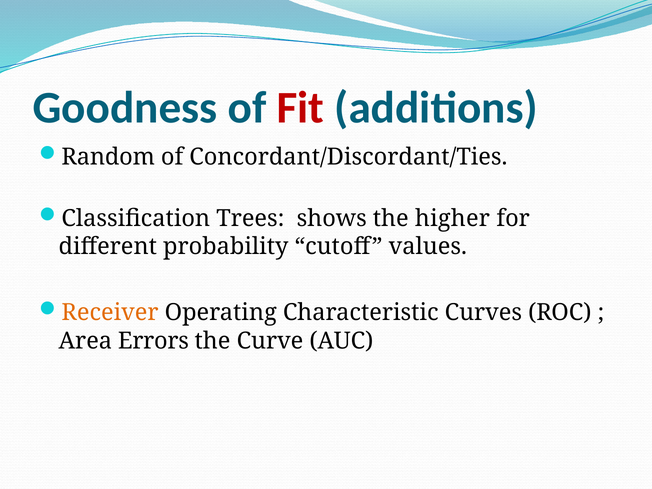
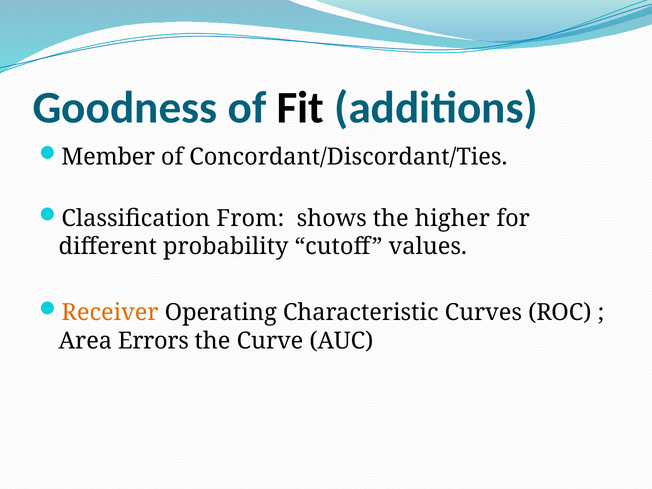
Fit colour: red -> black
Random: Random -> Member
Trees: Trees -> From
